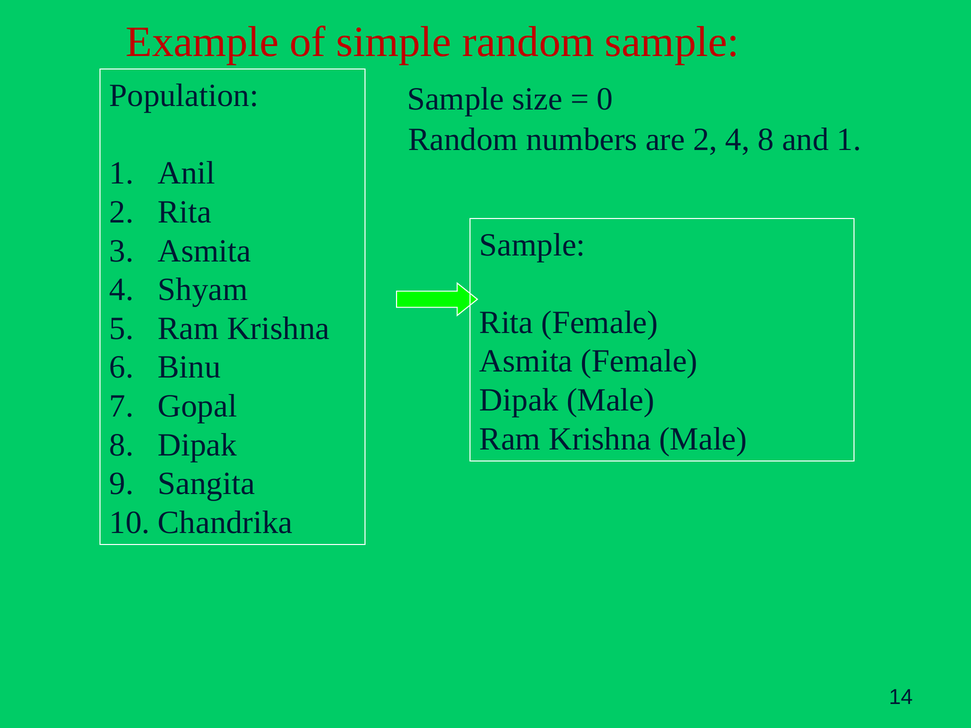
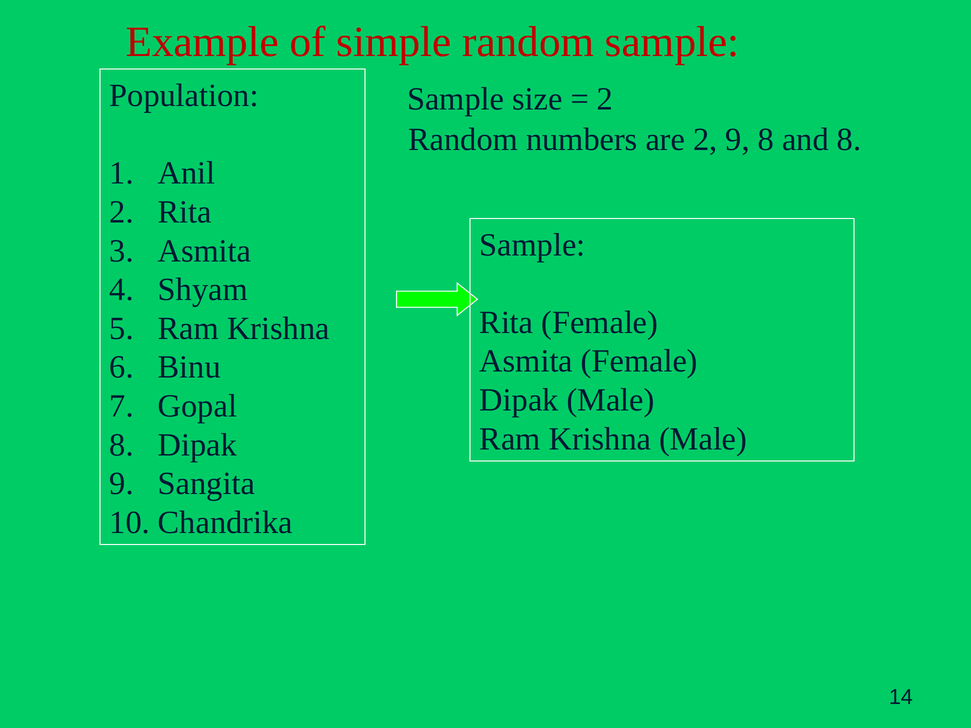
0 at (605, 99): 0 -> 2
2 4: 4 -> 9
and 1: 1 -> 8
